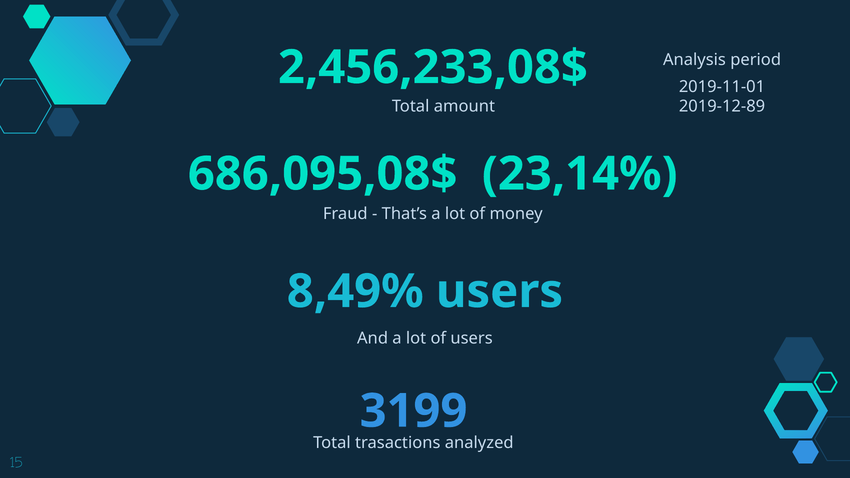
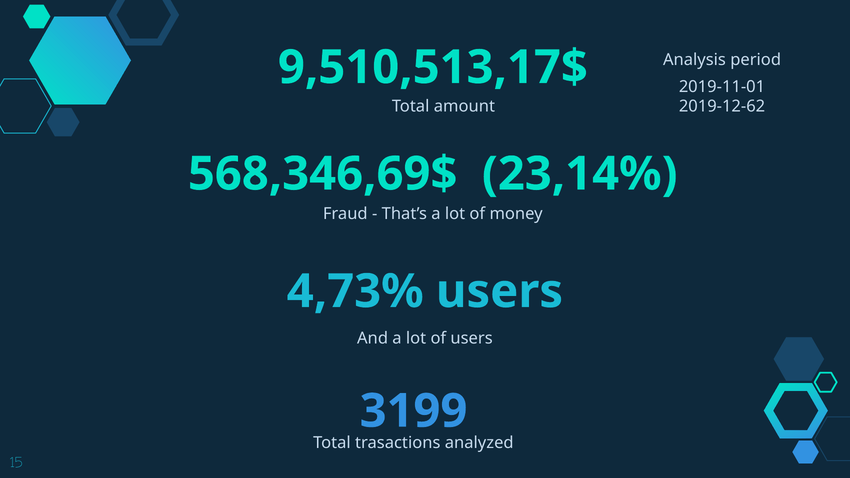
2,456,233,08$: 2,456,233,08$ -> 9,510,513,17$
2019-12-89: 2019-12-89 -> 2019-12-62
686,095,08$: 686,095,08$ -> 568,346,69$
8,49%: 8,49% -> 4,73%
